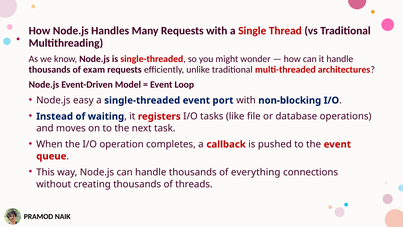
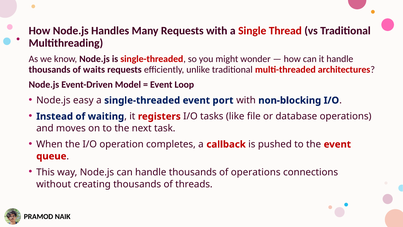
exam: exam -> waits
of everything: everything -> operations
